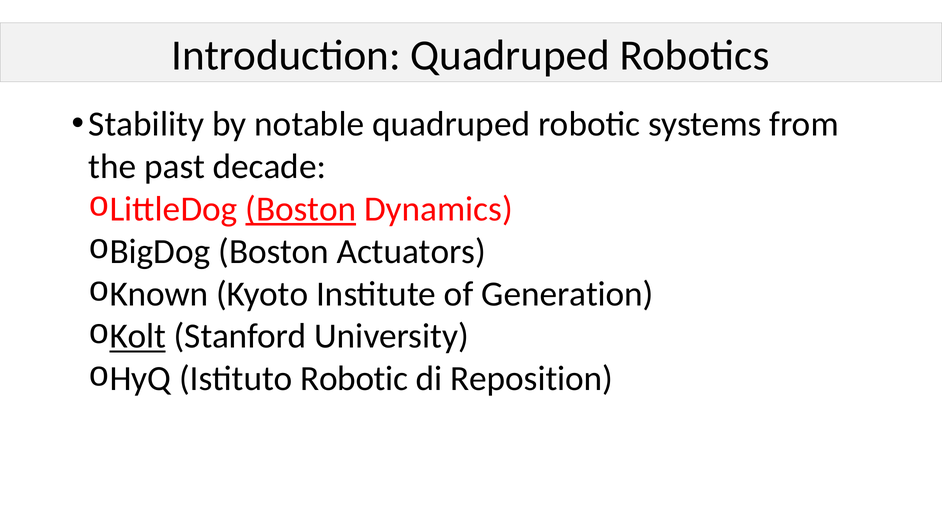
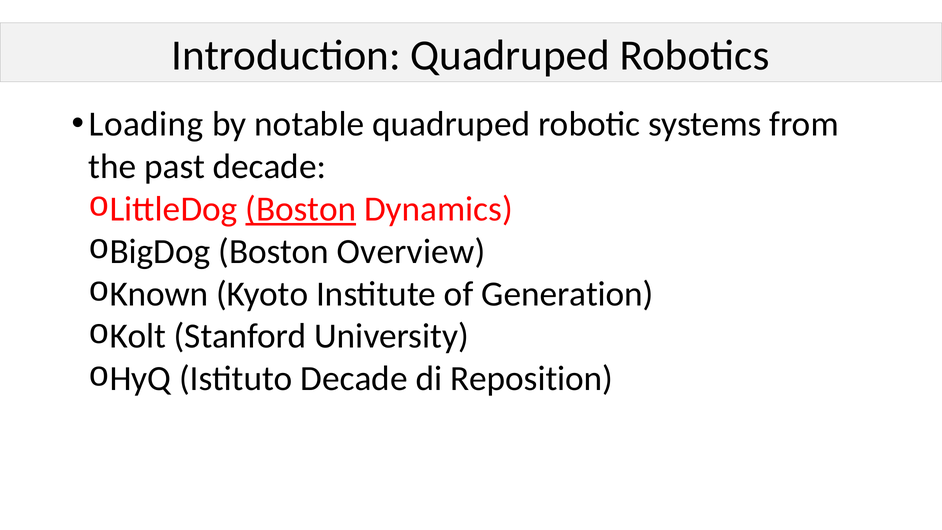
Stability: Stability -> Loading
Actuators: Actuators -> Overview
Kolt underline: present -> none
Istituto Robotic: Robotic -> Decade
